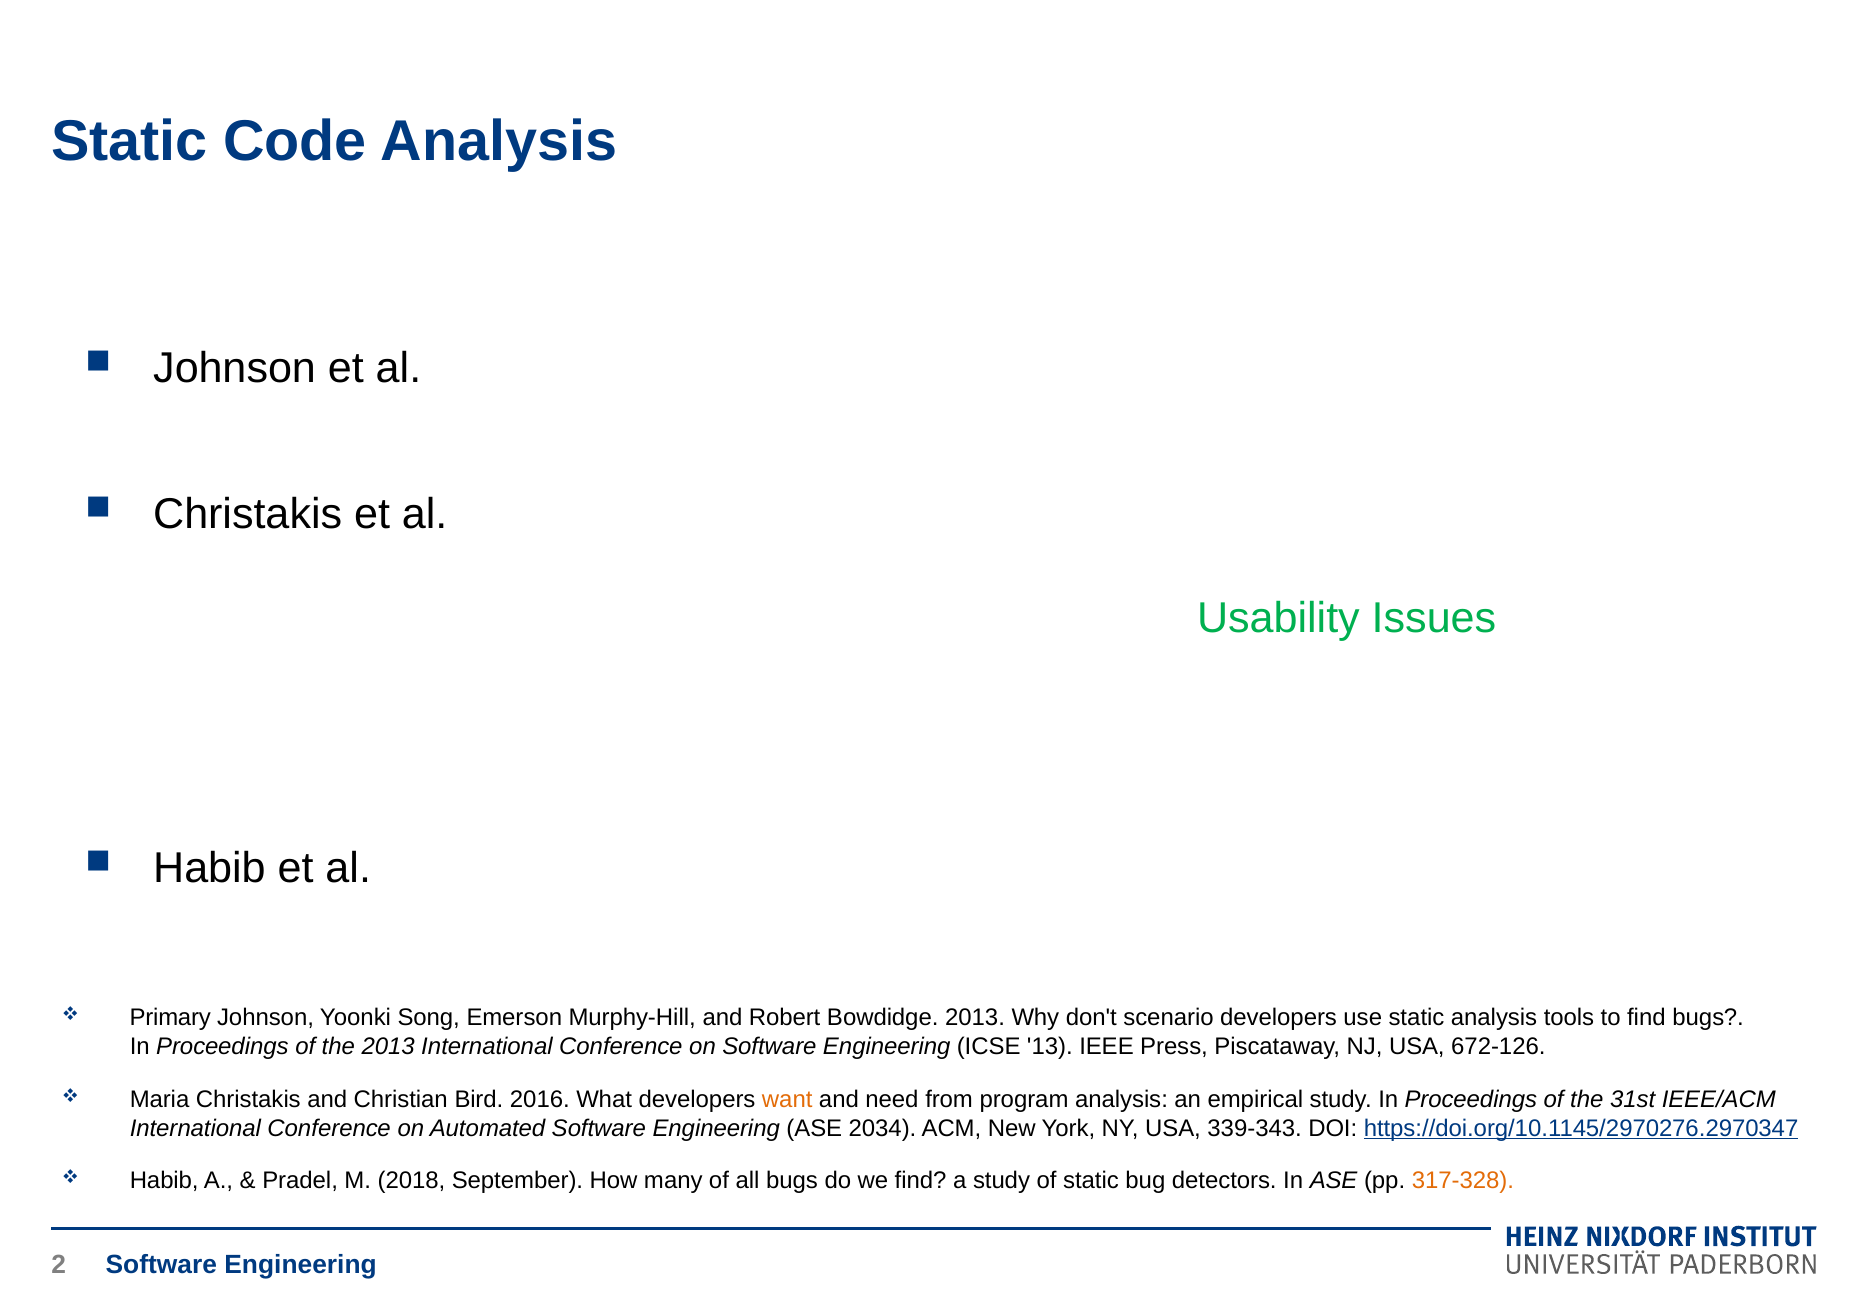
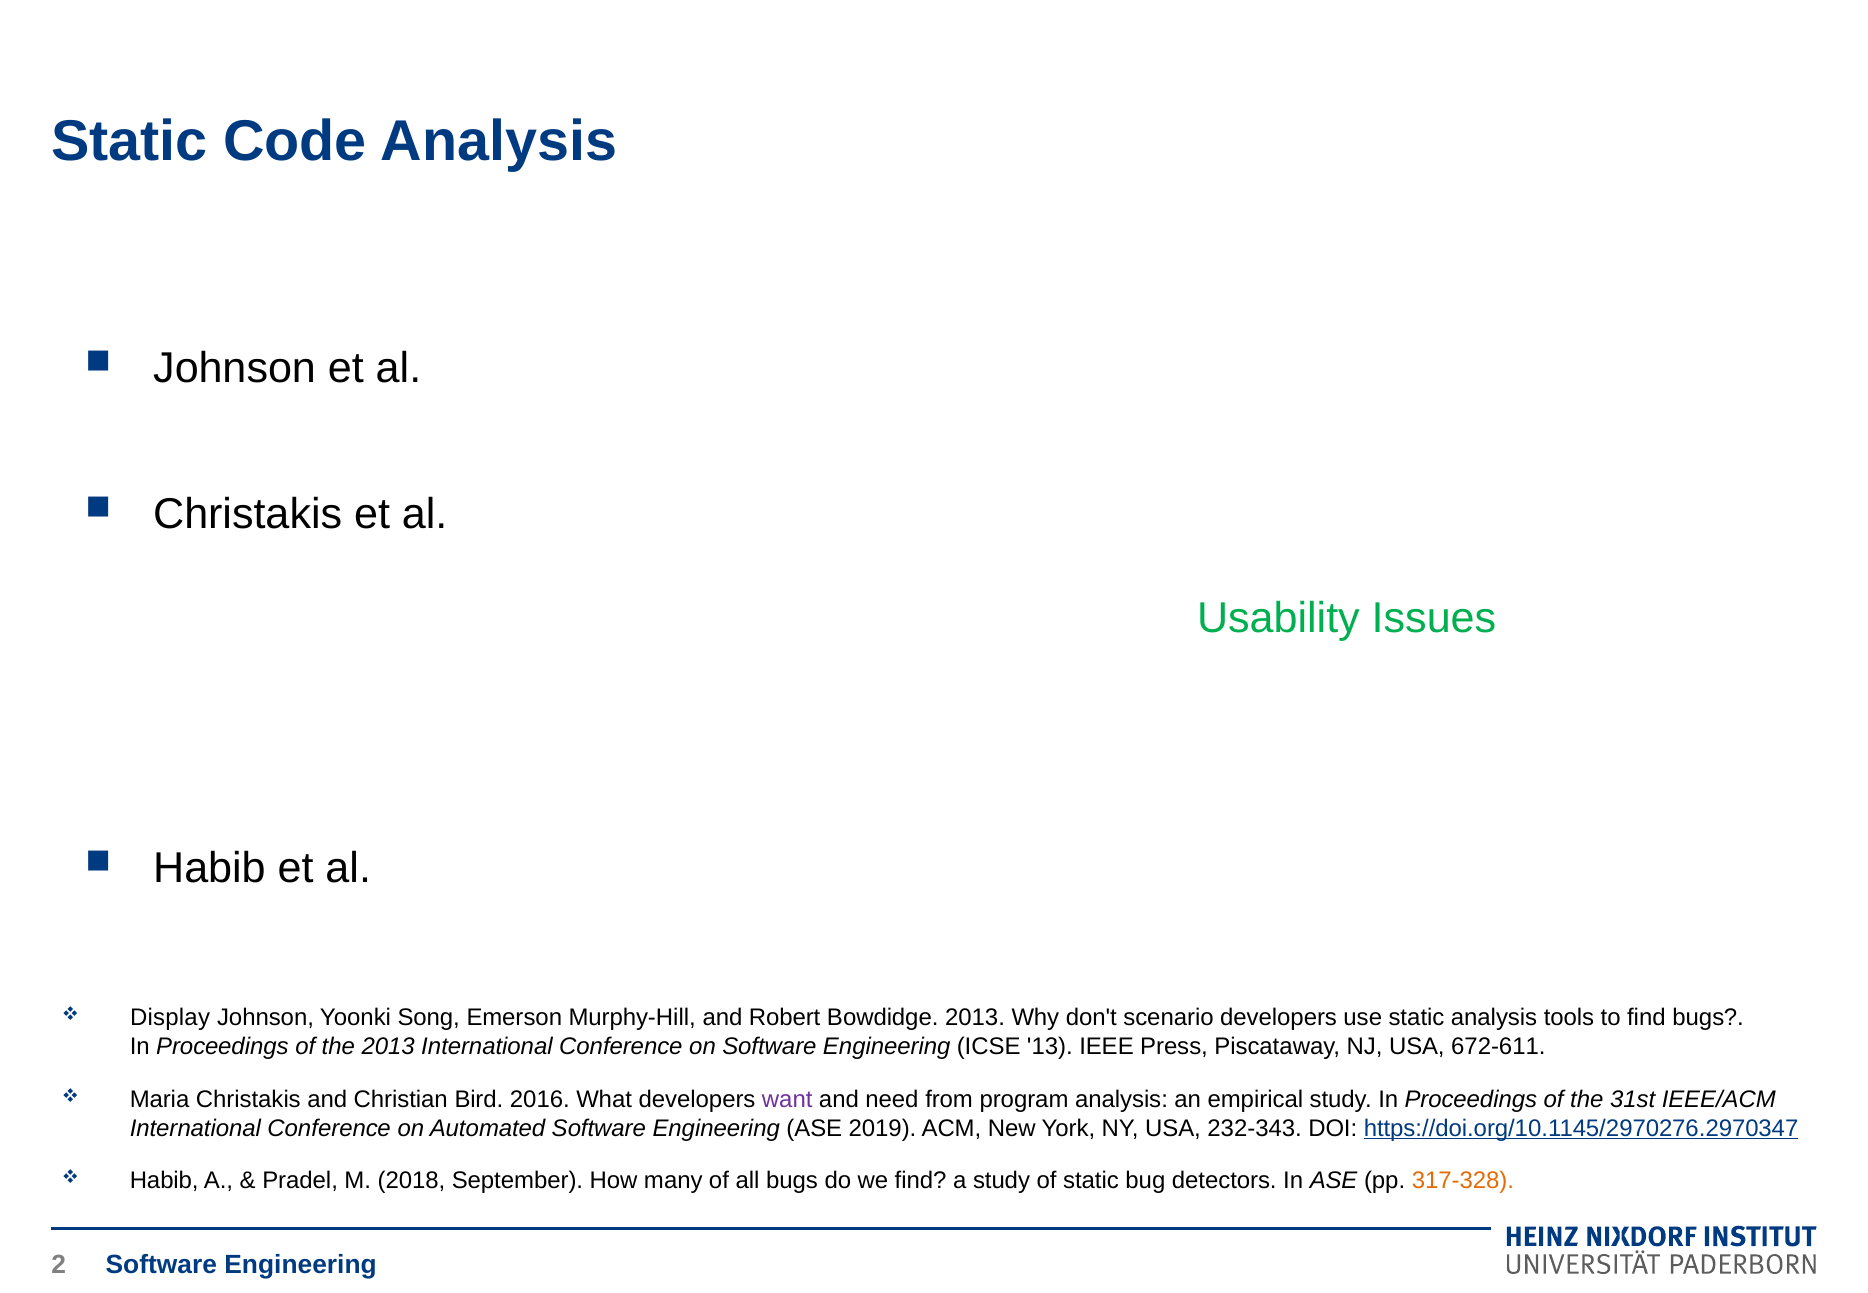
Primary: Primary -> Display
672-126: 672-126 -> 672-611
want colour: orange -> purple
2034: 2034 -> 2019
339-343: 339-343 -> 232-343
